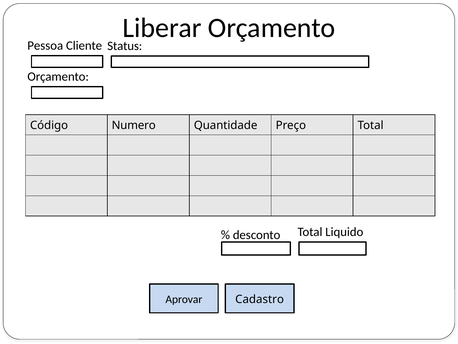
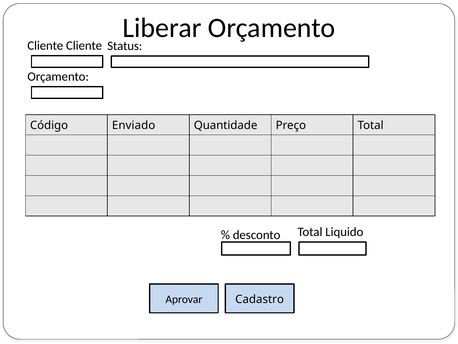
Pessoa at (45, 45): Pessoa -> Cliente
Numero: Numero -> Enviado
